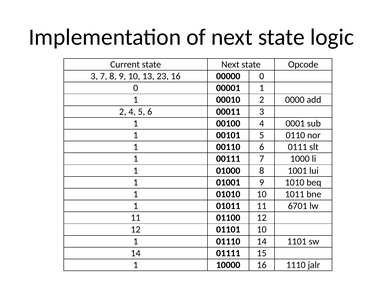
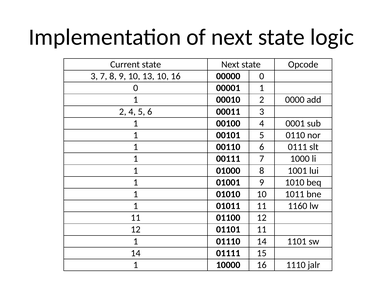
13 23: 23 -> 10
6701: 6701 -> 1160
01101 10: 10 -> 11
